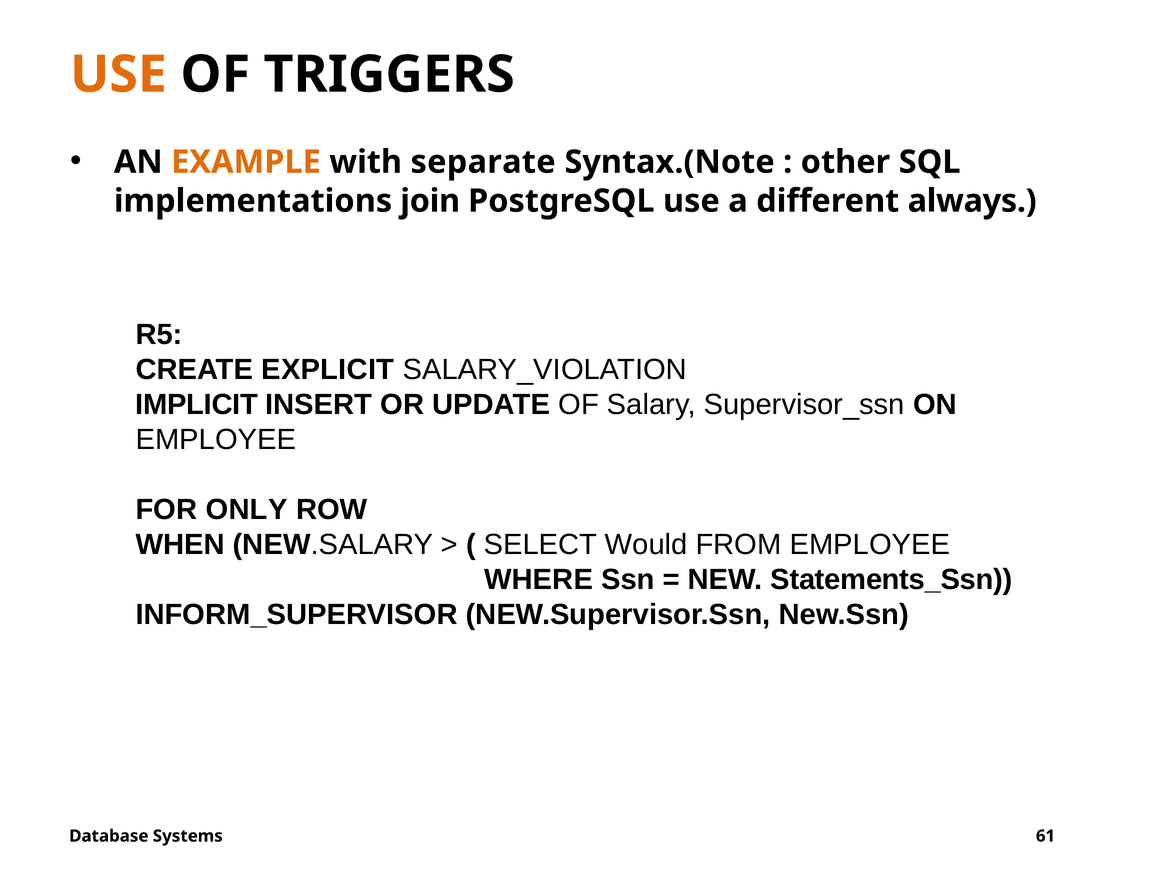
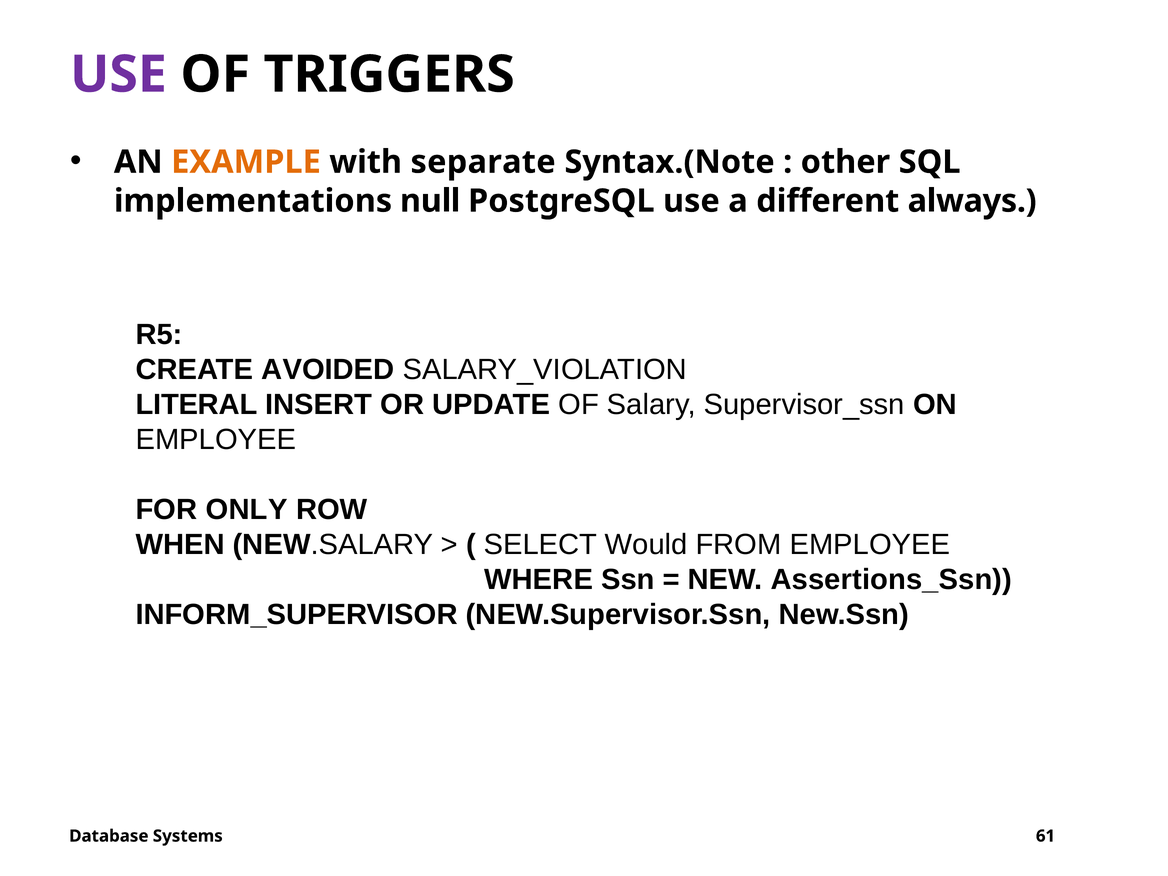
USE at (119, 75) colour: orange -> purple
join: join -> null
EXPLICIT: EXPLICIT -> AVOIDED
IMPLICIT: IMPLICIT -> LITERAL
Statements_Ssn: Statements_Ssn -> Assertions_Ssn
